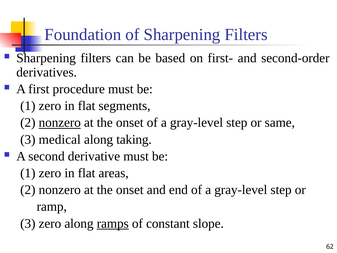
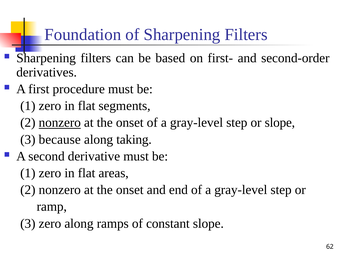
or same: same -> slope
medical: medical -> because
ramps underline: present -> none
